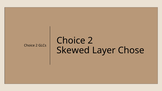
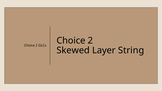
Chose: Chose -> String
